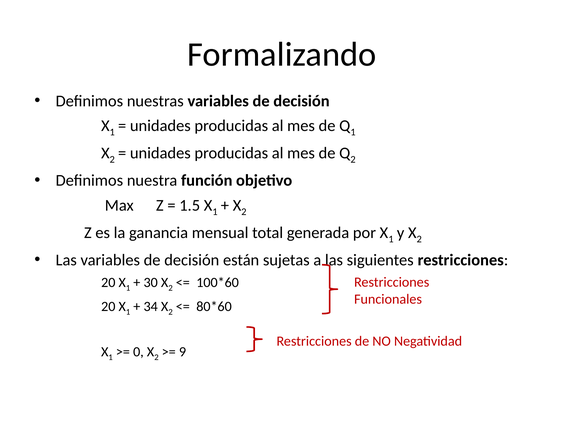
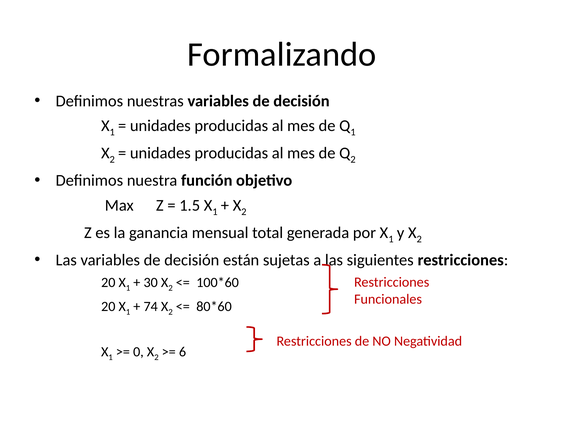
34: 34 -> 74
9: 9 -> 6
